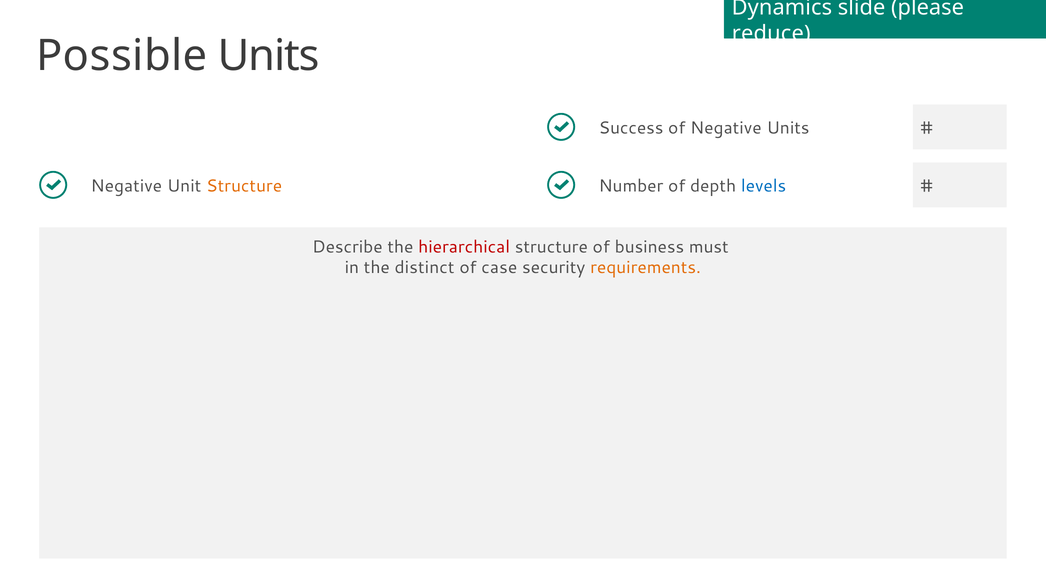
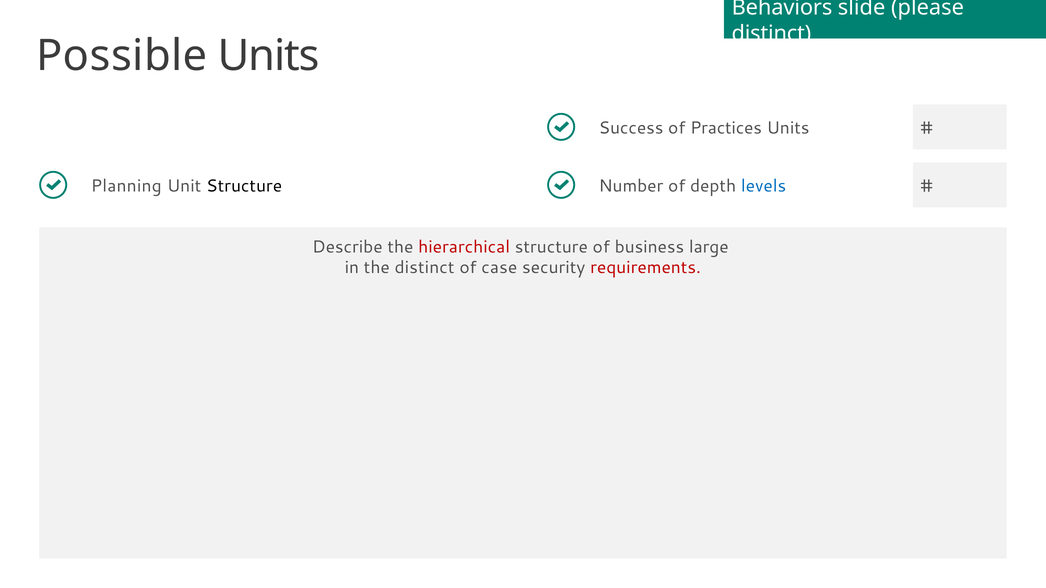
Dynamics: Dynamics -> Behaviors
reduce at (771, 34): reduce -> distinct
of Negative: Negative -> Practices
Negative at (126, 186): Negative -> Planning
Structure at (244, 186) colour: orange -> black
must: must -> large
requirements colour: orange -> red
